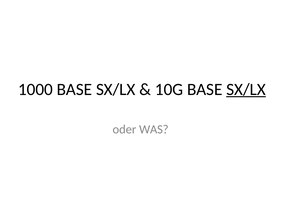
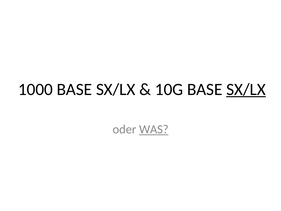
WAS underline: none -> present
